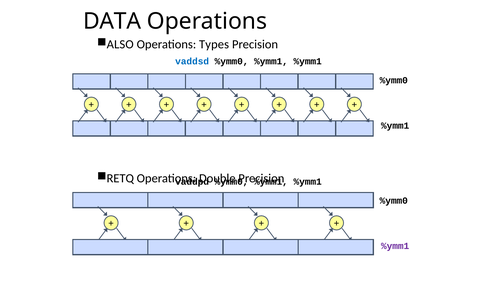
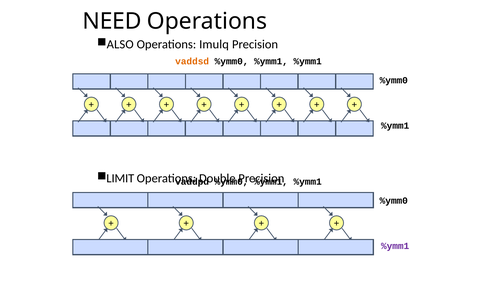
DATA: DATA -> NEED
Types: Types -> Imulq
vaddsd colour: blue -> orange
RETQ: RETQ -> LIMIT
